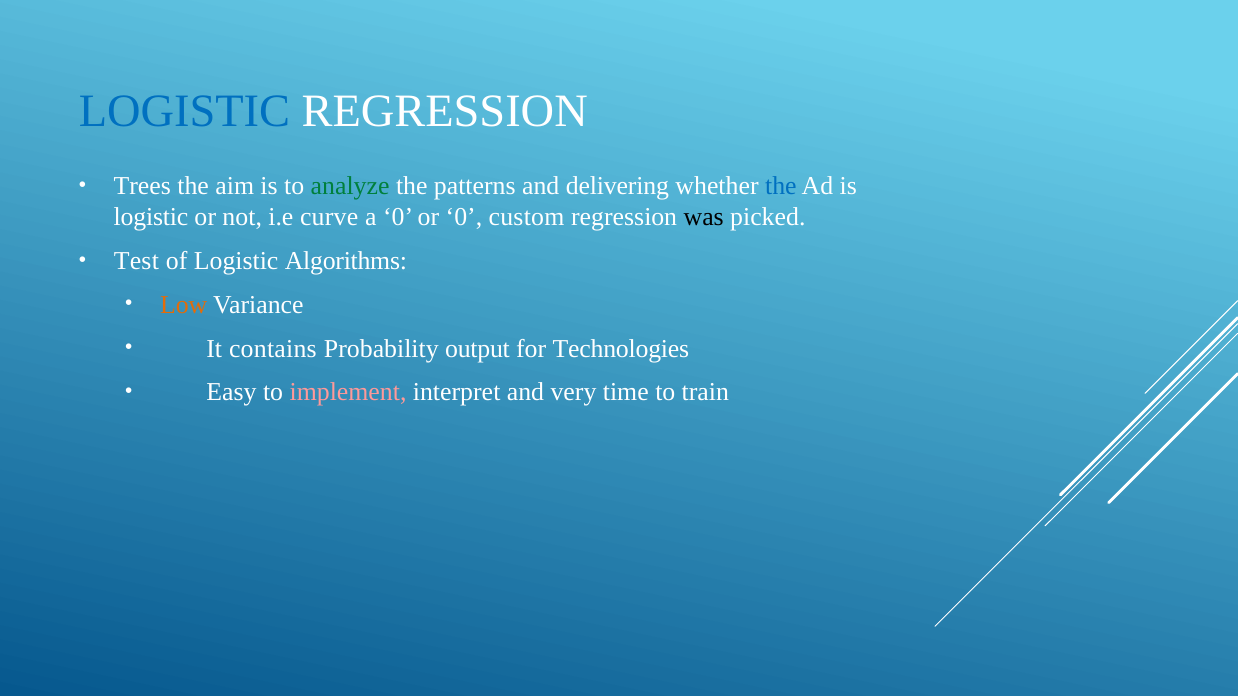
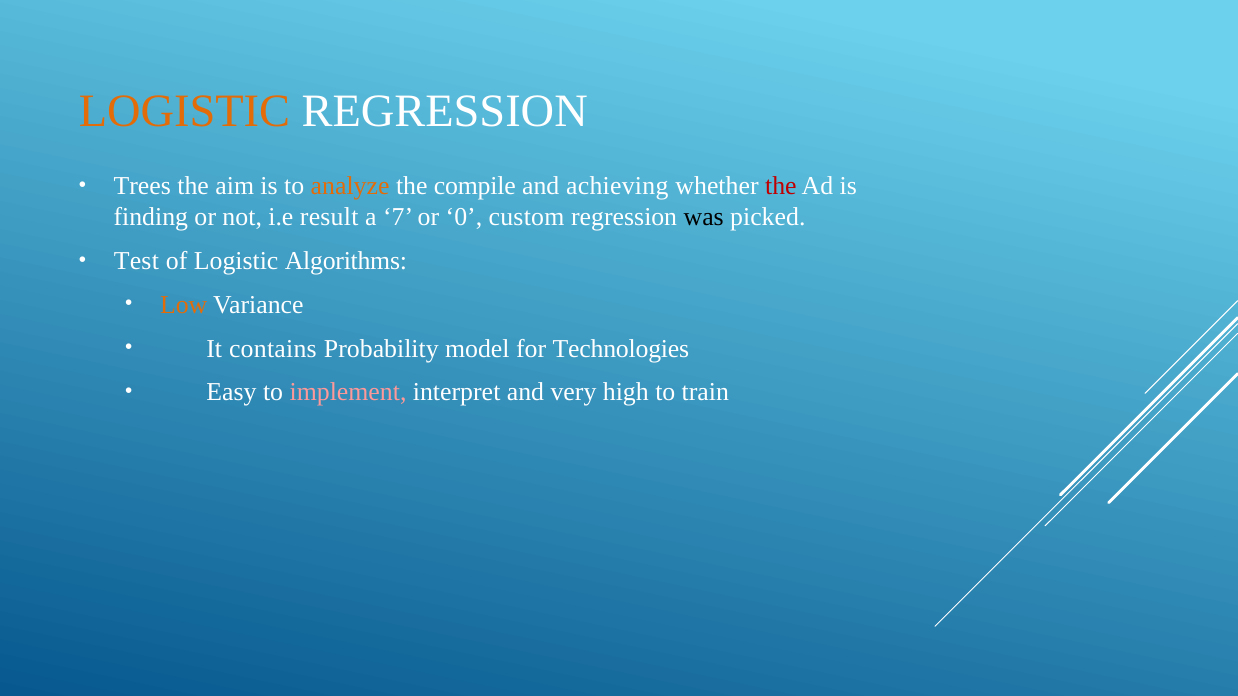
LOGISTIC at (184, 111) colour: blue -> orange
analyze colour: green -> orange
patterns: patterns -> compile
delivering: delivering -> achieving
the at (781, 186) colour: blue -> red
logistic at (151, 217): logistic -> finding
curve: curve -> result
a 0: 0 -> 7
output: output -> model
time: time -> high
